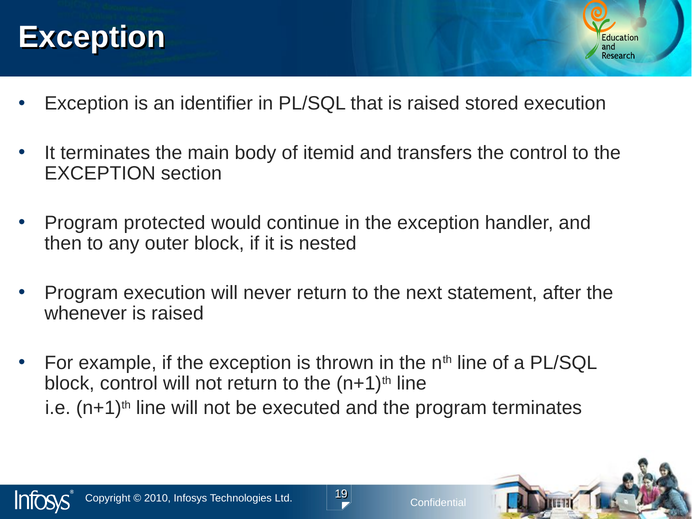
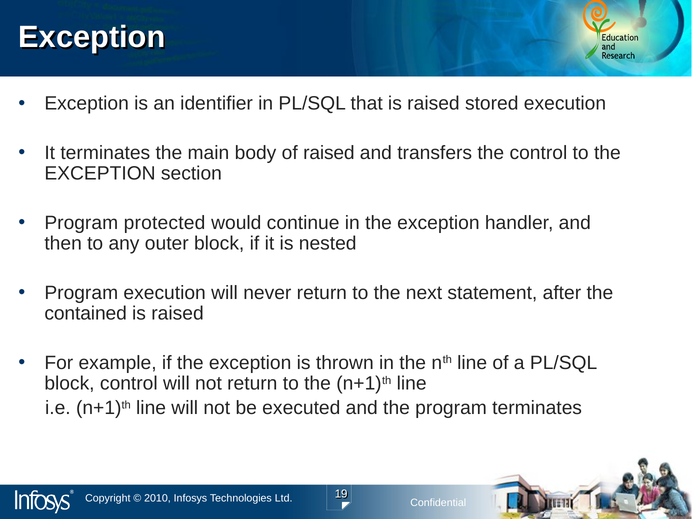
of itemid: itemid -> raised
whenever: whenever -> contained
